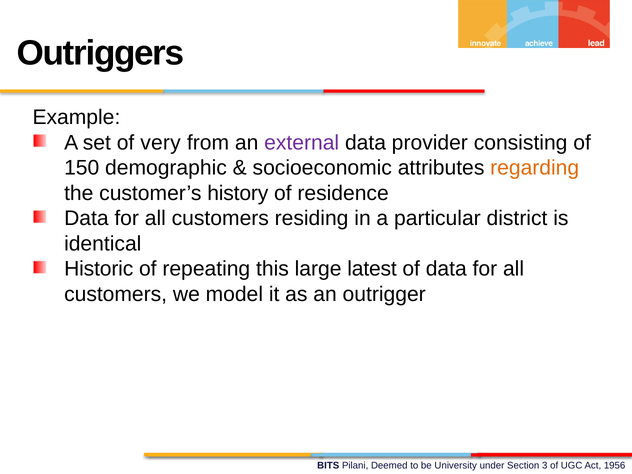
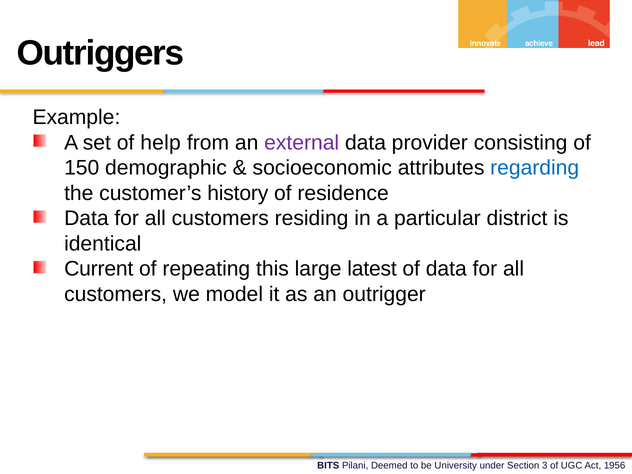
very: very -> help
regarding colour: orange -> blue
Historic: Historic -> Current
